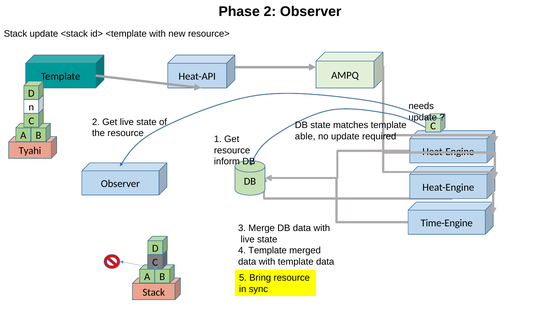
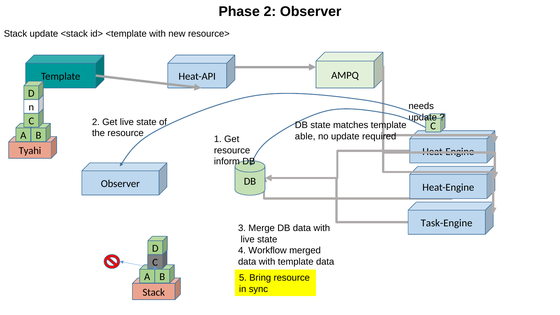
Time-Engine: Time-Engine -> Task-Engine
4 Template: Template -> Workflow
